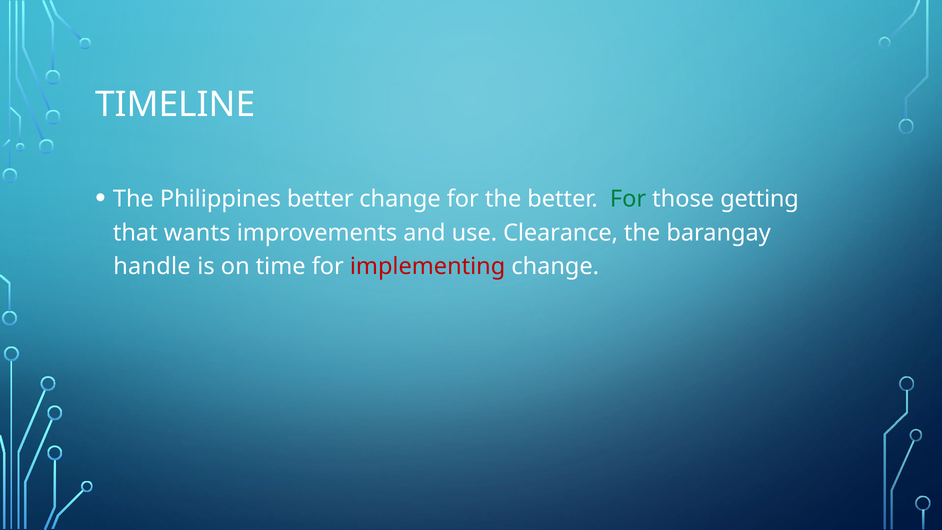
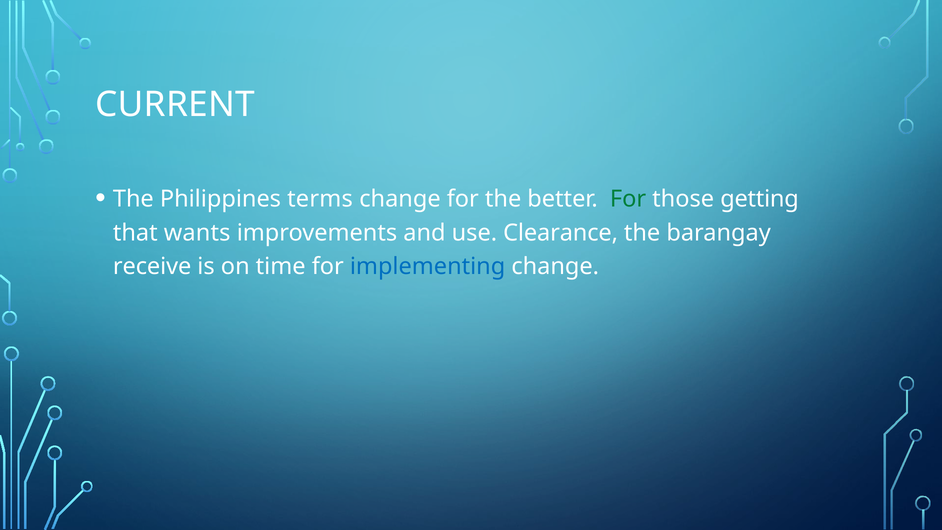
TIMELINE: TIMELINE -> CURRENT
Philippines better: better -> terms
handle: handle -> receive
implementing colour: red -> blue
